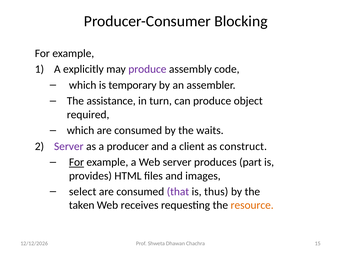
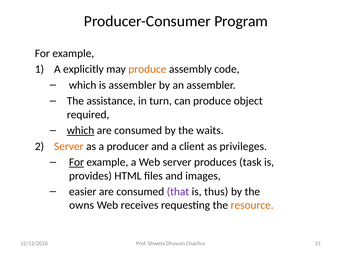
Blocking: Blocking -> Program
produce at (147, 69) colour: purple -> orange
is temporary: temporary -> assembler
which at (81, 131) underline: none -> present
Server at (69, 147) colour: purple -> orange
construct: construct -> privileges
part: part -> task
select: select -> easier
taken: taken -> owns
